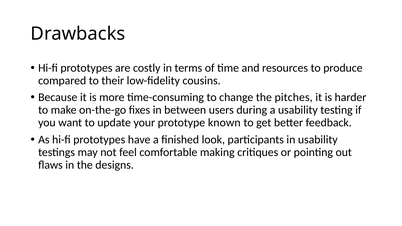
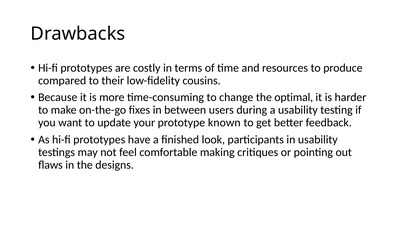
pitches: pitches -> optimal
